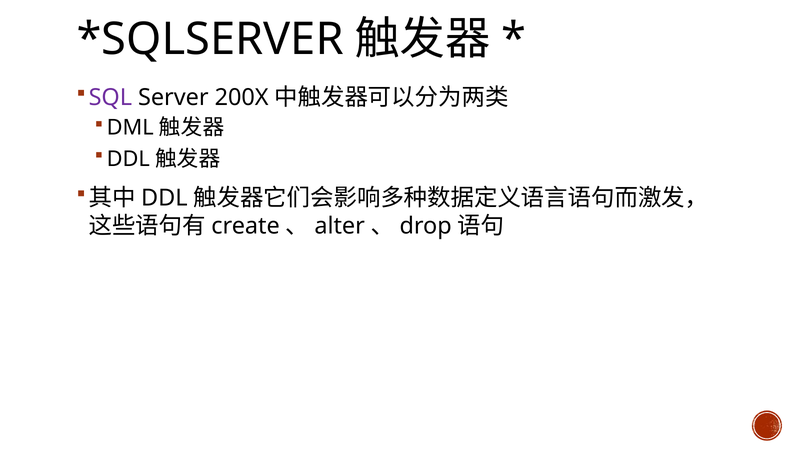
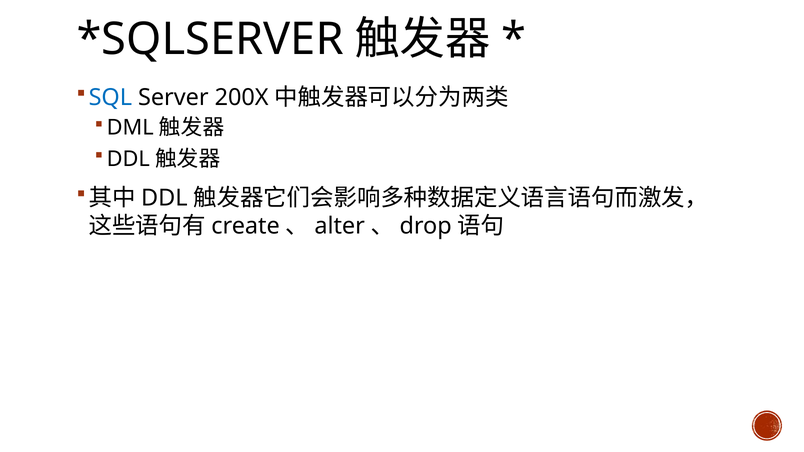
SQL colour: purple -> blue
